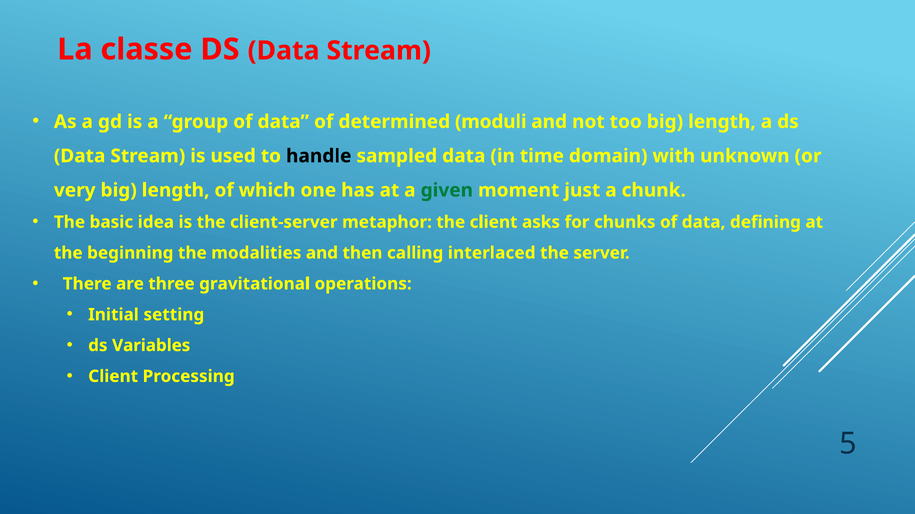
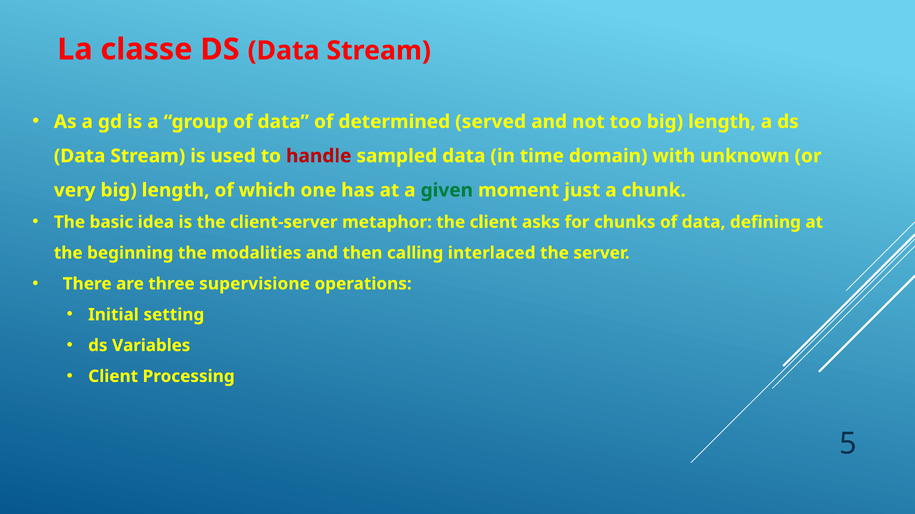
moduli: moduli -> served
handle colour: black -> red
gravitational: gravitational -> supervisione
